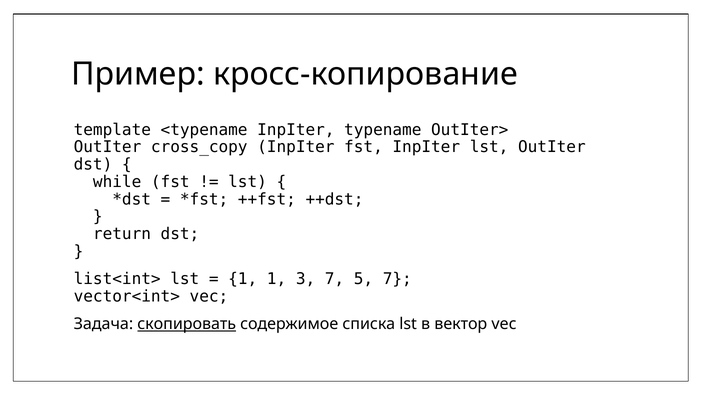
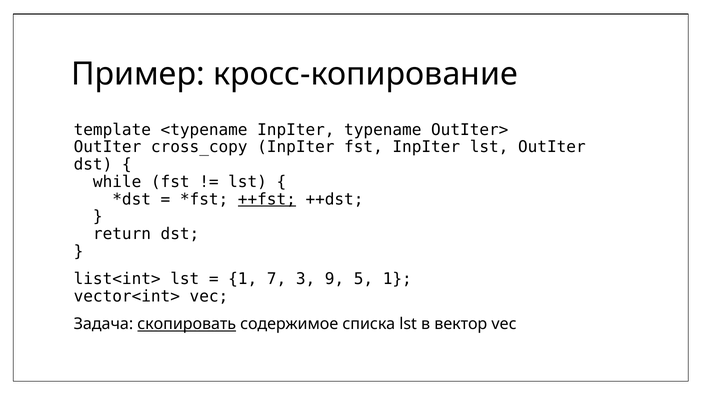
++fst underline: none -> present
1 1: 1 -> 7
3 7: 7 -> 9
5 7: 7 -> 1
